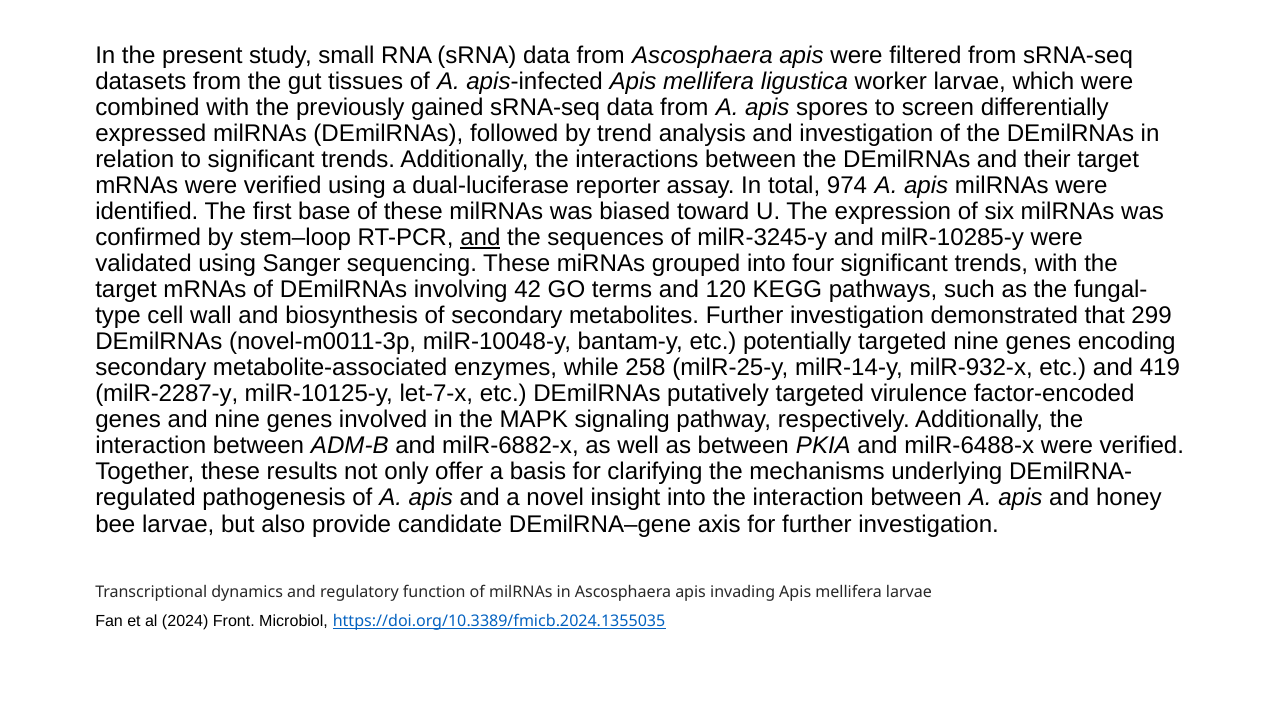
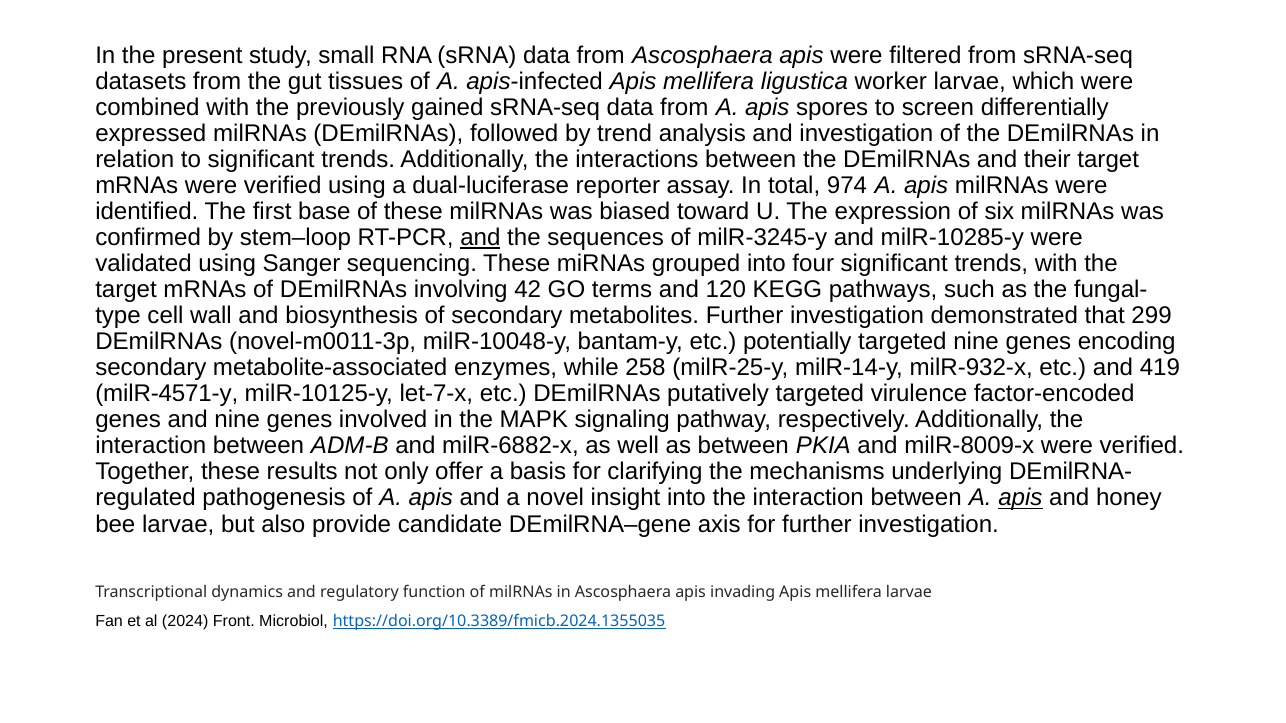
milR-2287-y: milR-2287-y -> milR-4571-y
milR-6488-x: milR-6488-x -> milR-8009-x
apis at (1020, 498) underline: none -> present
